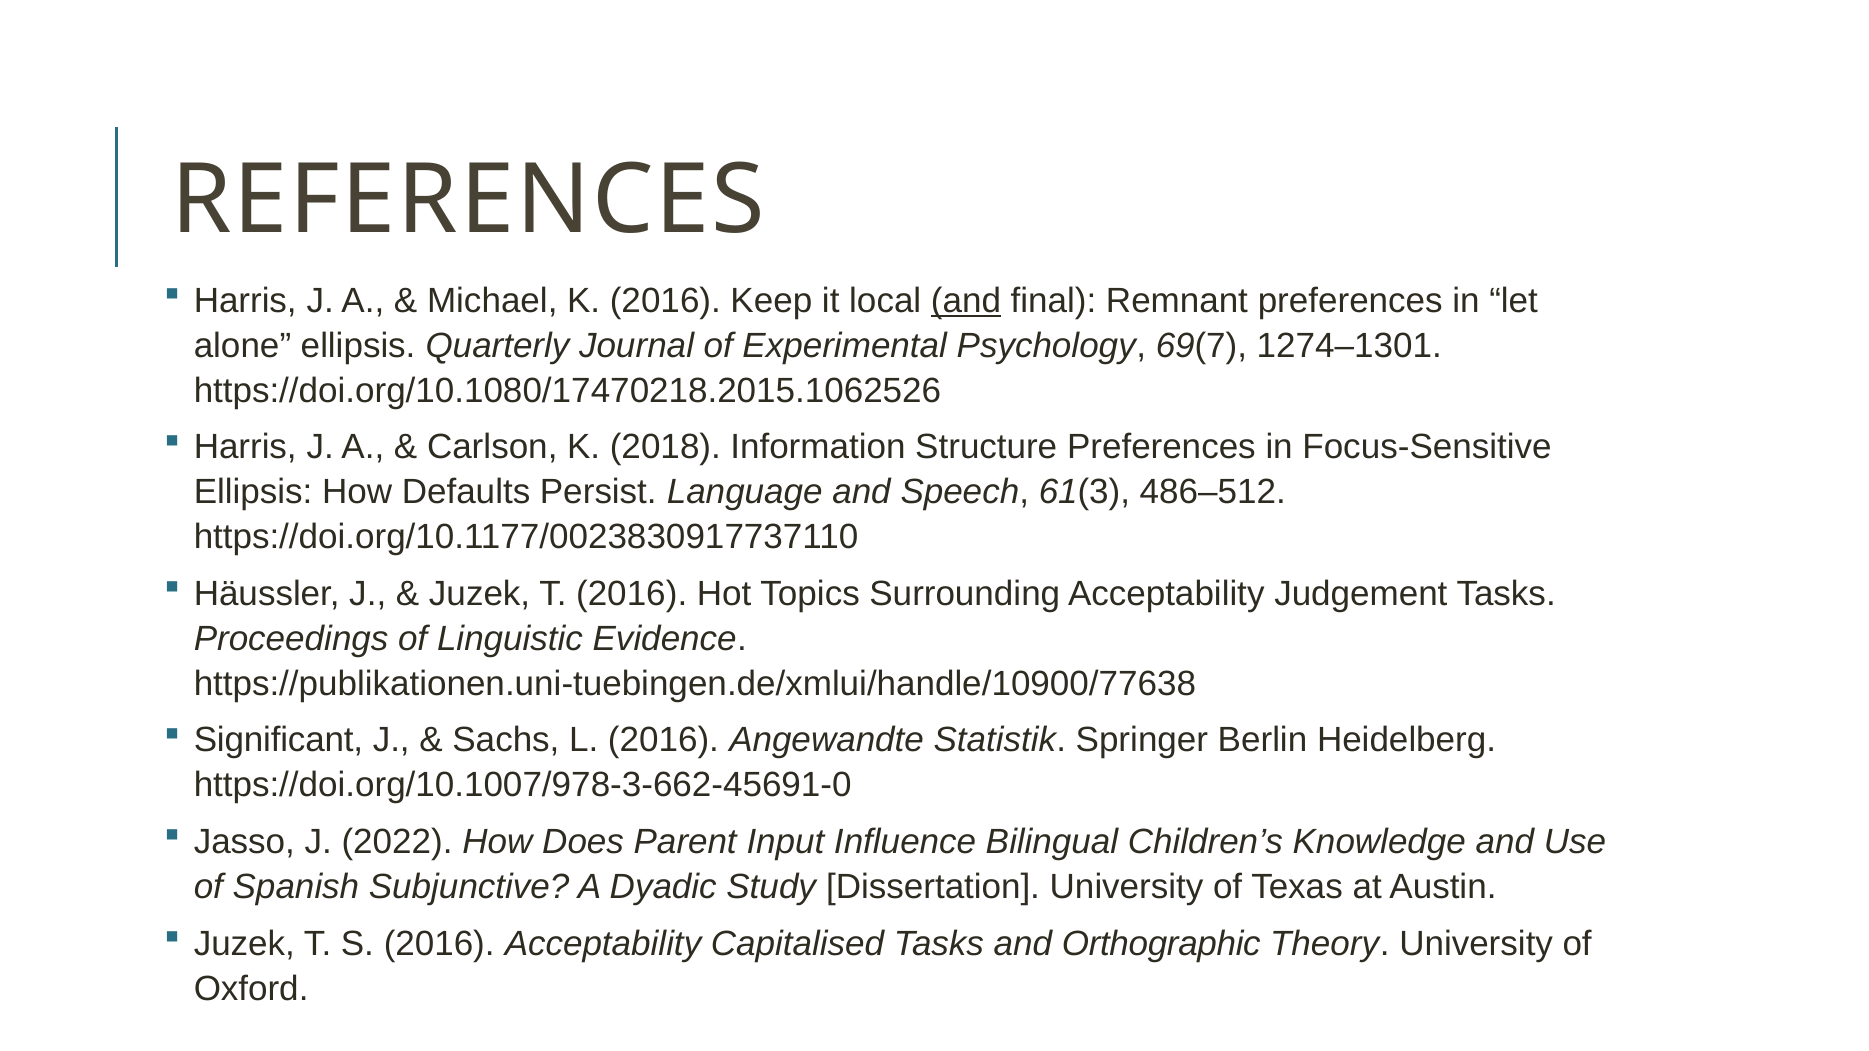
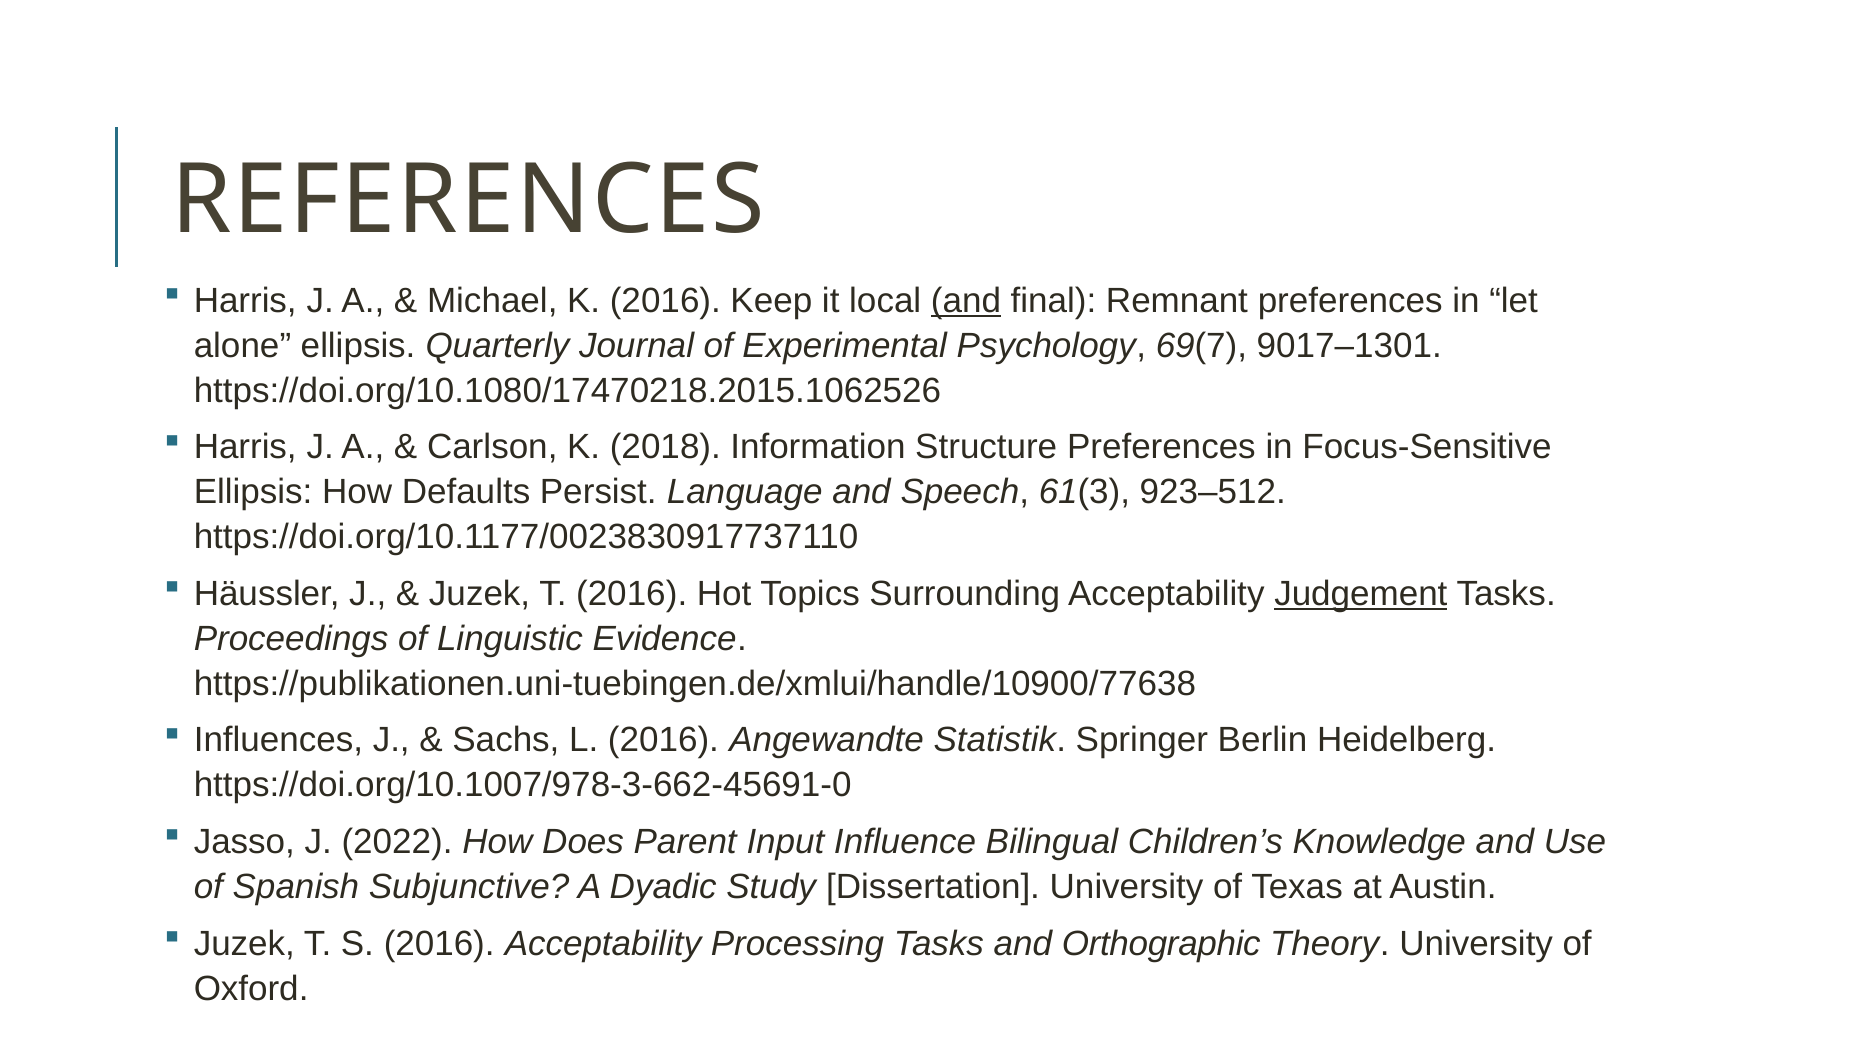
1274–1301: 1274–1301 -> 9017–1301
486–512: 486–512 -> 923–512
Judgement underline: none -> present
Significant: Significant -> Influences
Capitalised: Capitalised -> Processing
